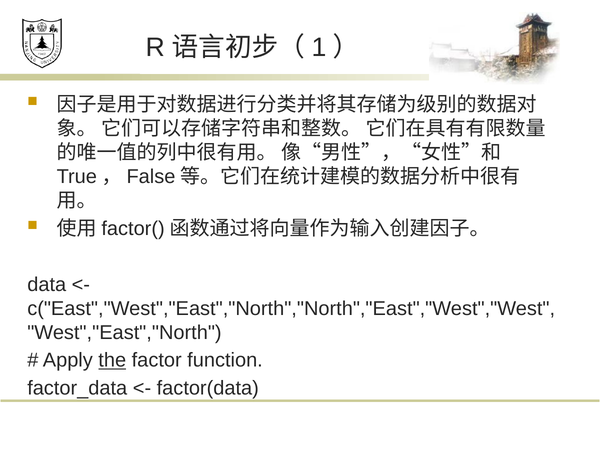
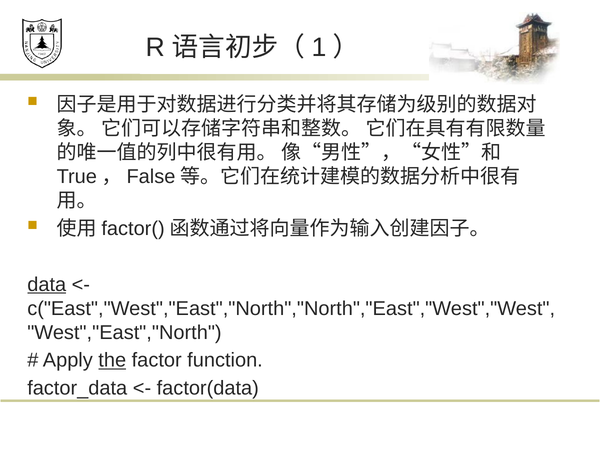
data underline: none -> present
